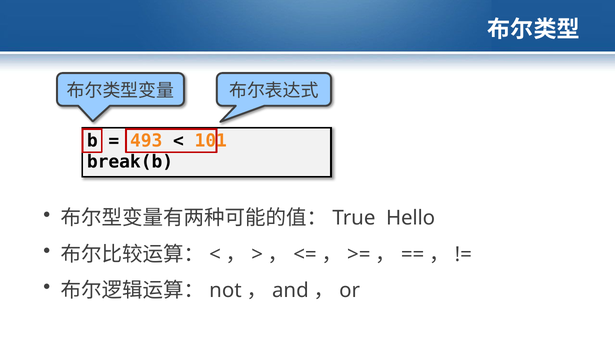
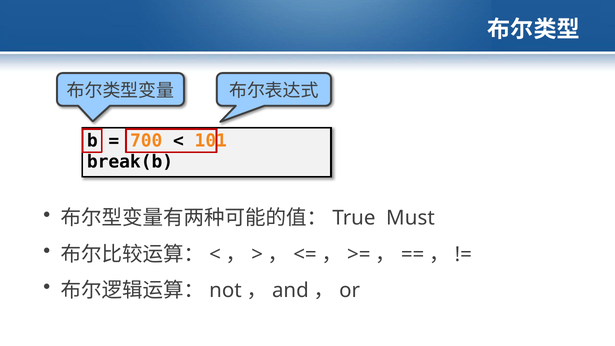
493: 493 -> 700
Hello: Hello -> Must
